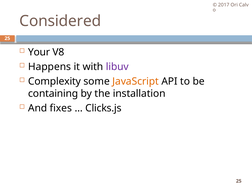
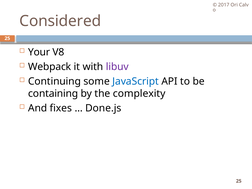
Happens: Happens -> Webpack
Complexity: Complexity -> Continuing
JavaScript colour: orange -> blue
installation: installation -> complexity
Clicks.js: Clicks.js -> Done.js
